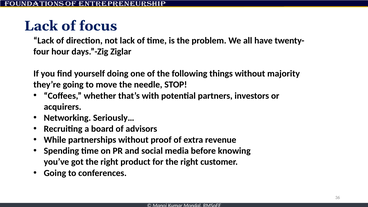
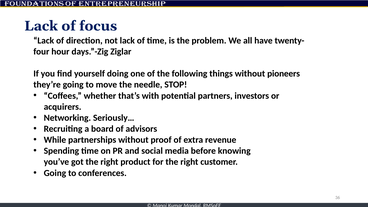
majority: majority -> pioneers
